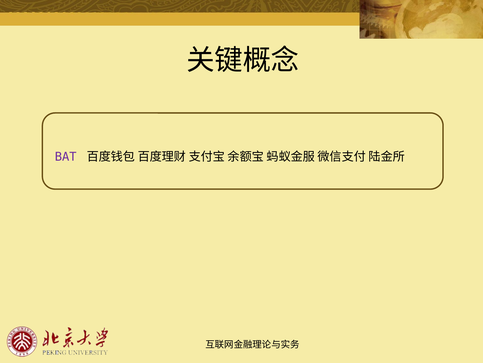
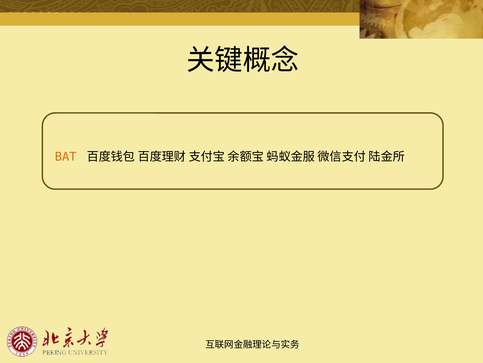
BAT colour: purple -> orange
